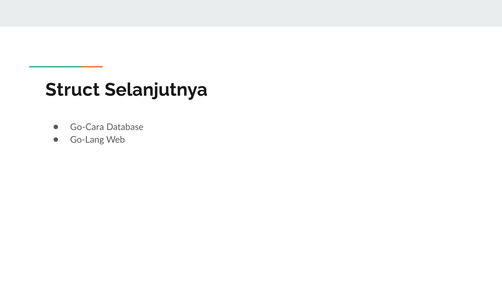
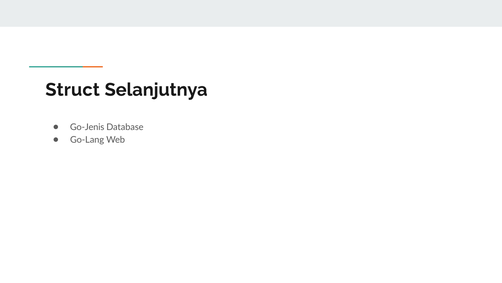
Go-Cara: Go-Cara -> Go-Jenis
